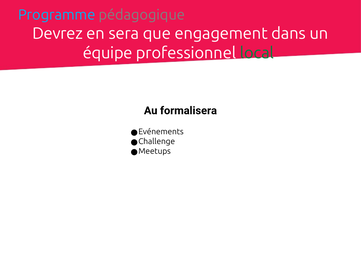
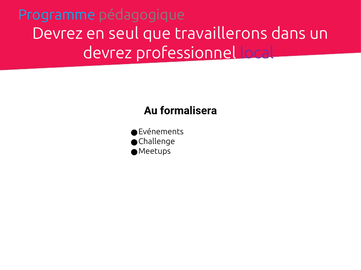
sera: sera -> seul
engagement: engagement -> travaillerons
équipe at (108, 53): équipe -> devrez
local colour: green -> purple
